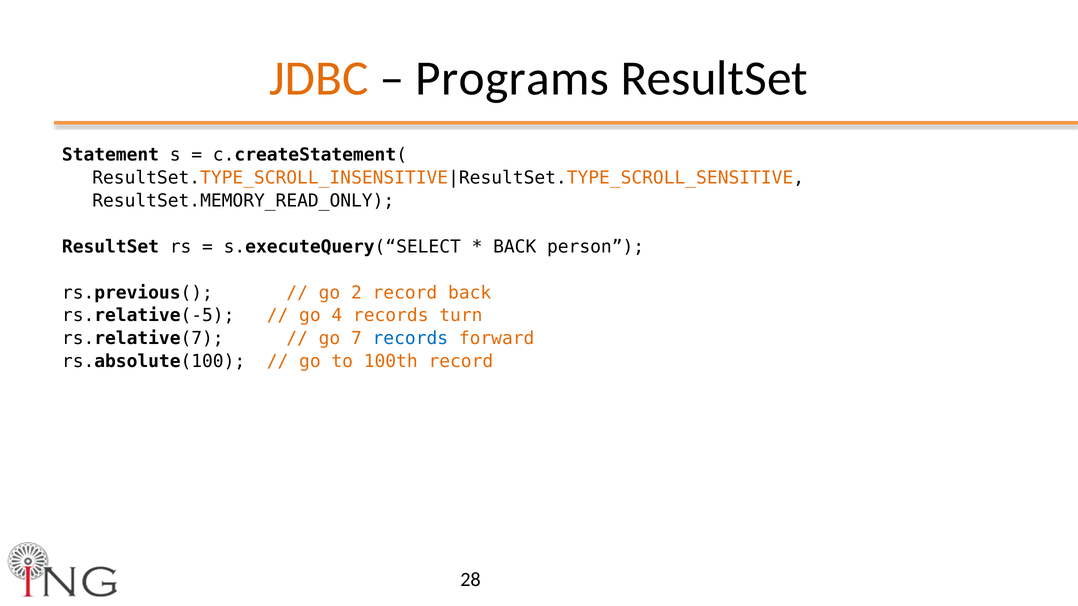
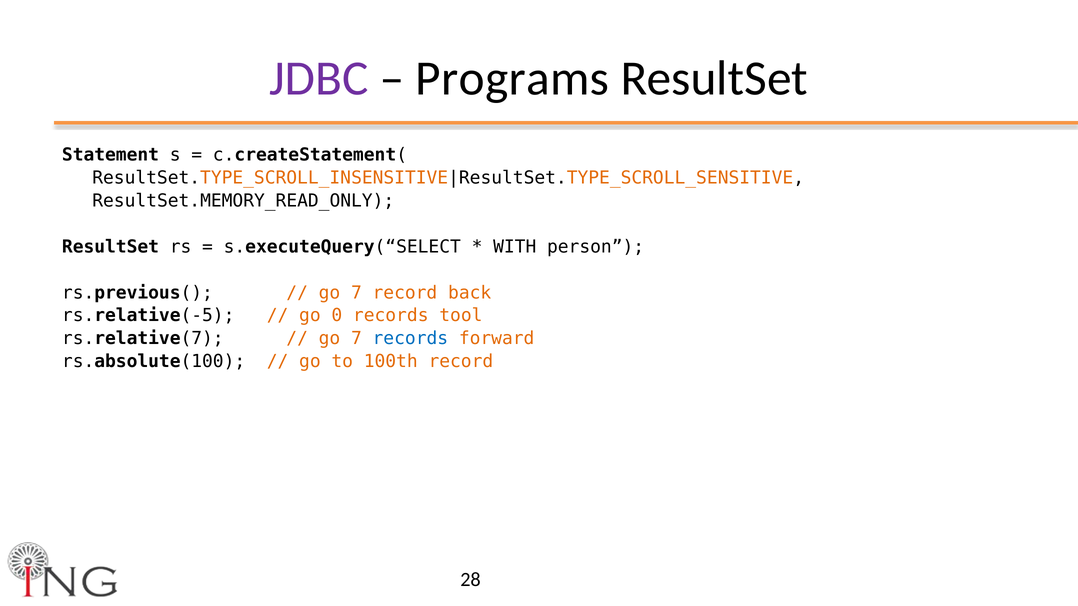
JDBC colour: orange -> purple
BACK at (515, 247): BACK -> WITH
2 at (356, 293): 2 -> 7
4: 4 -> 0
turn: turn -> tool
